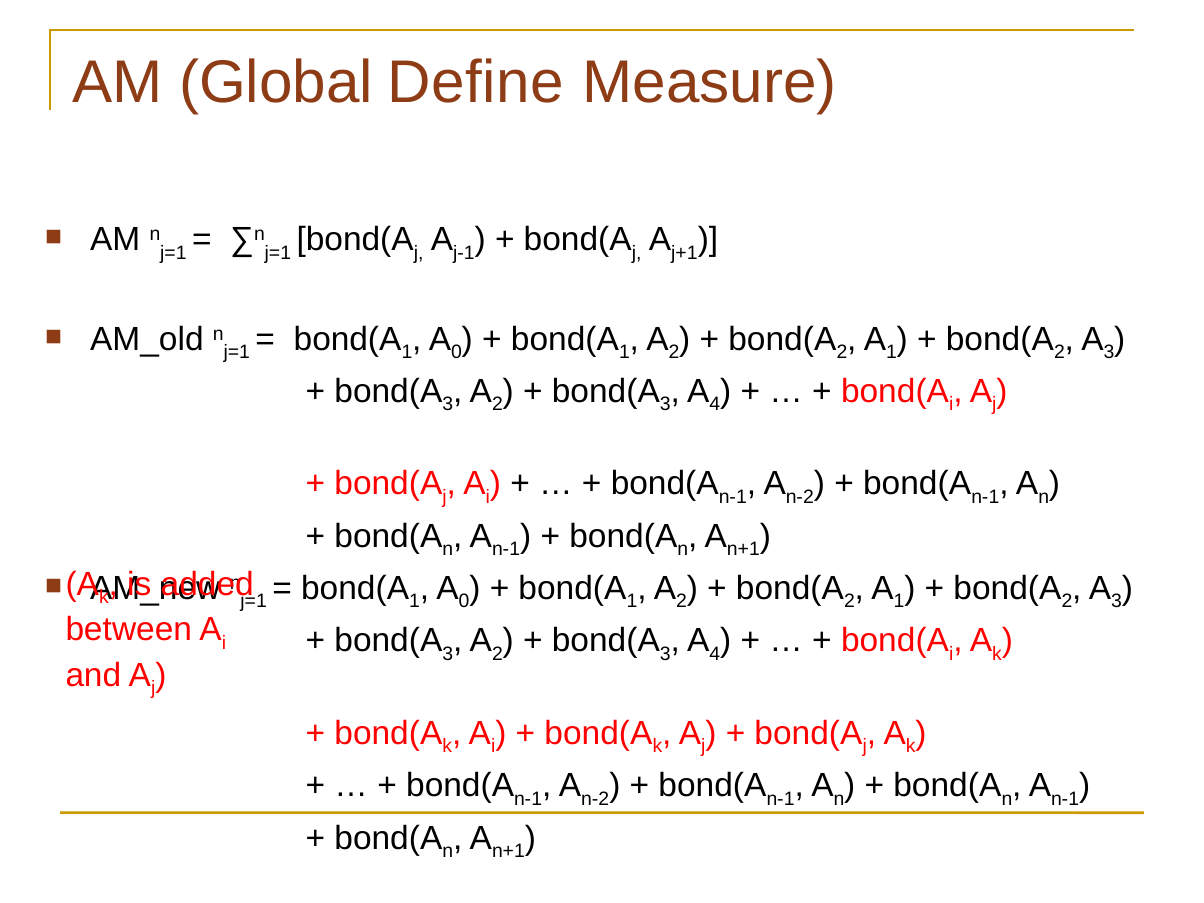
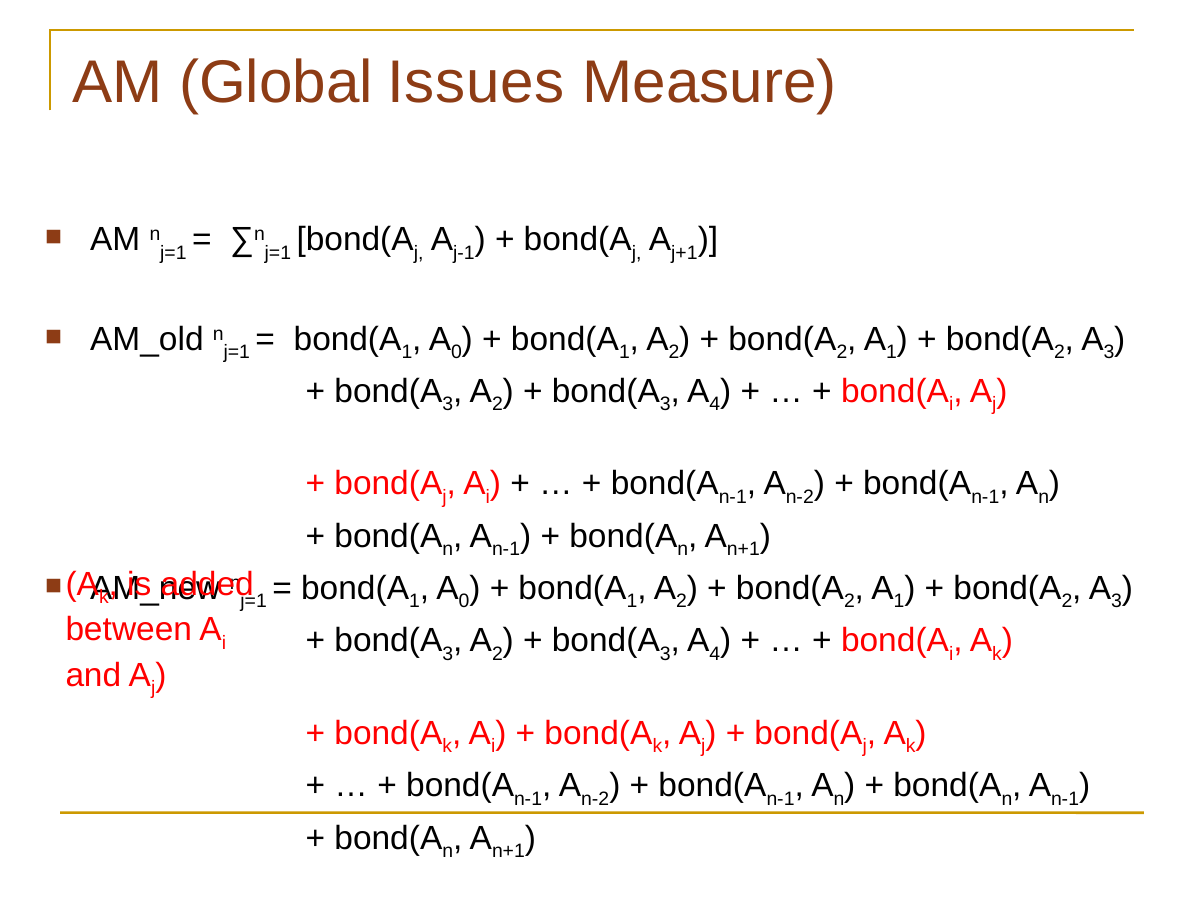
Define: Define -> Issues
